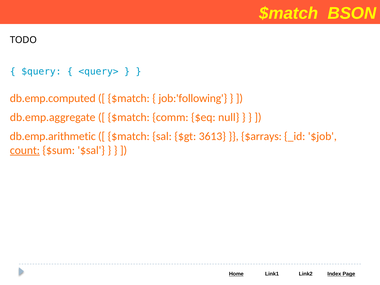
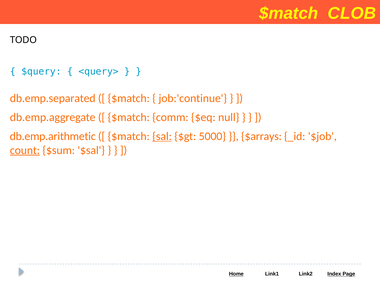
BSON: BSON -> CLOB
db.emp.computed: db.emp.computed -> db.emp.separated
job:'following: job:'following -> job:'continue
sal underline: none -> present
3613: 3613 -> 5000
